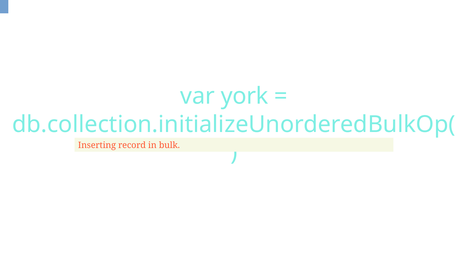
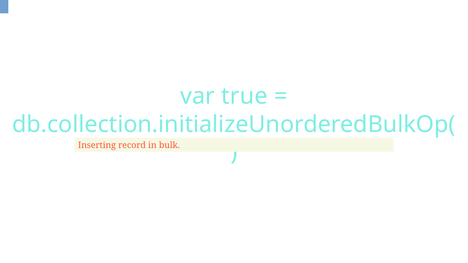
york: york -> true
